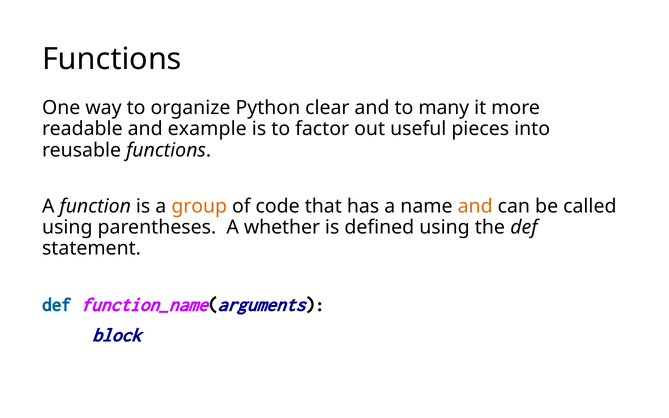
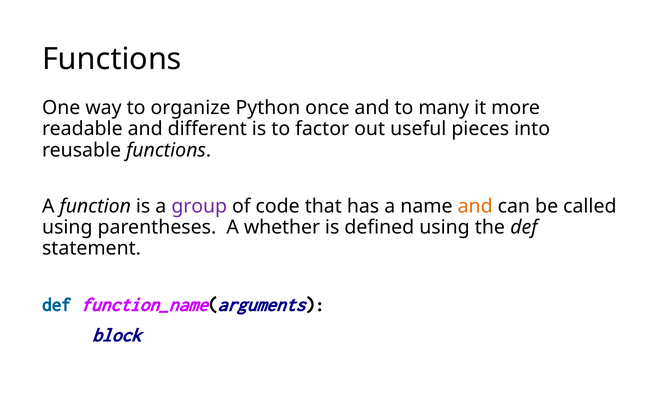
clear: clear -> once
example: example -> different
group colour: orange -> purple
